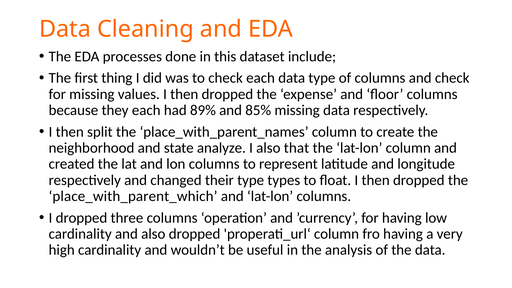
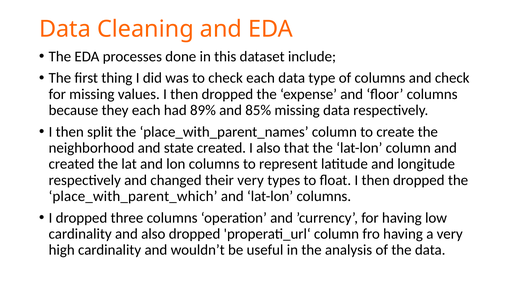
state analyze: analyze -> created
their type: type -> very
